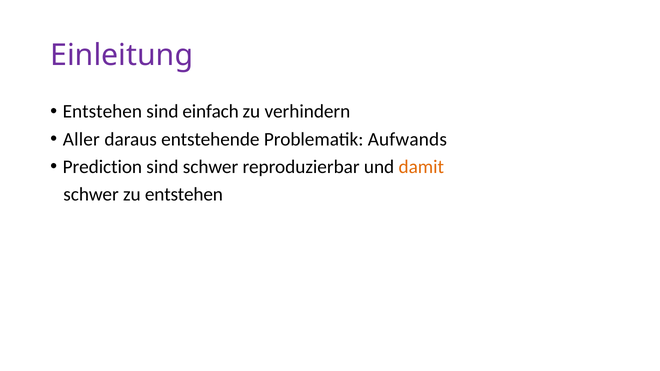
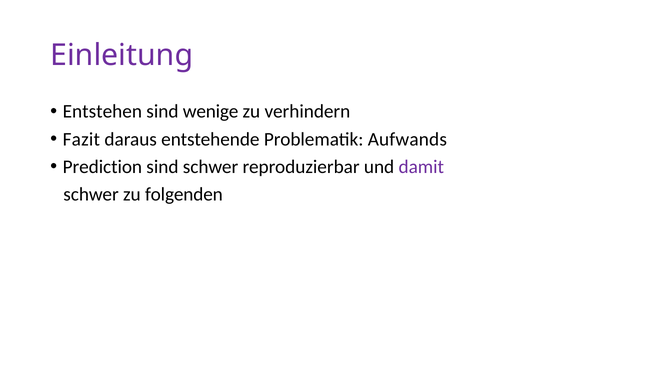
einfach: einfach -> wenige
Aller: Aller -> Fazit
damit colour: orange -> purple
zu entstehen: entstehen -> folgenden
